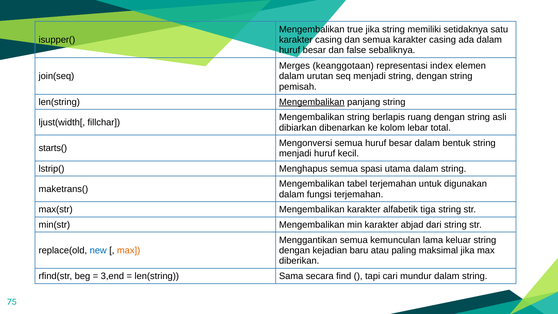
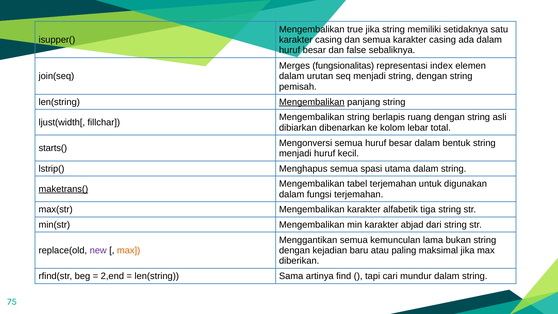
keanggotaan: keanggotaan -> fungsionalitas
maketrans( underline: none -> present
keluar: keluar -> bukan
new colour: blue -> purple
3,end: 3,end -> 2,end
secara: secara -> artinya
